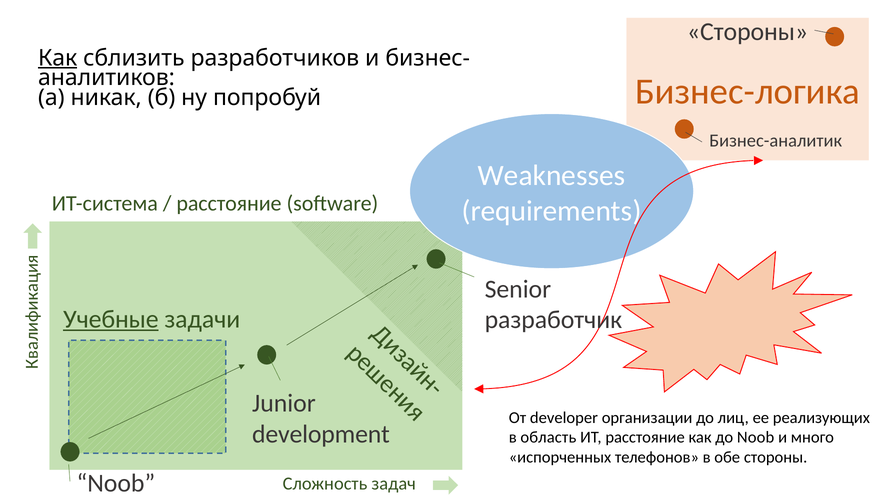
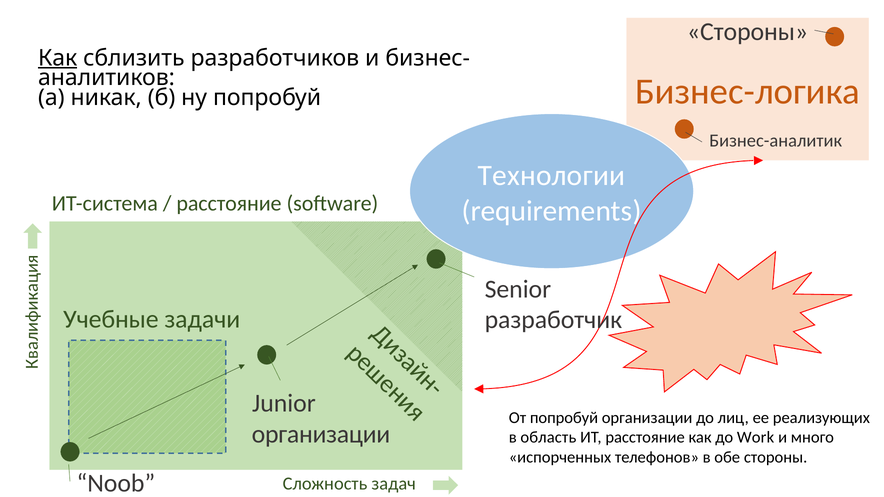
Weaknesses: Weaknesses -> Технологии
Учебные underline: present -> none
От developer: developer -> попробуй
development at (321, 434): development -> организации
до Noob: Noob -> Work
